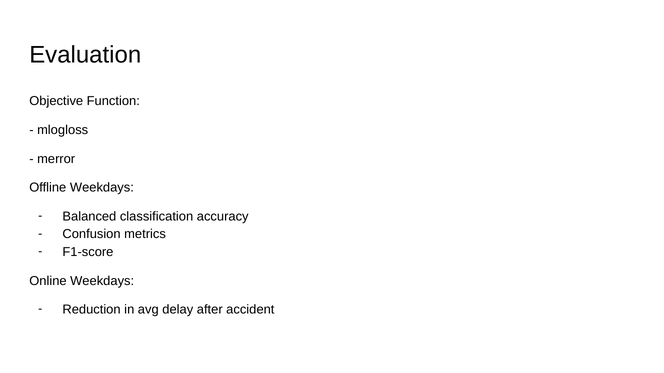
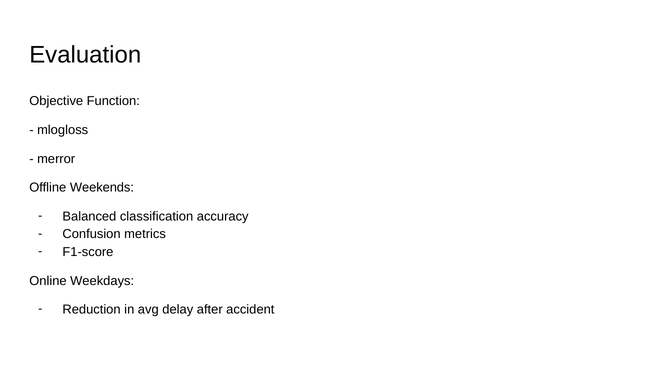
Offline Weekdays: Weekdays -> Weekends
